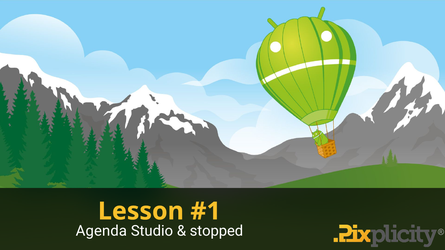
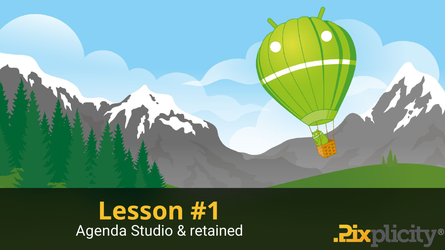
stopped: stopped -> retained
